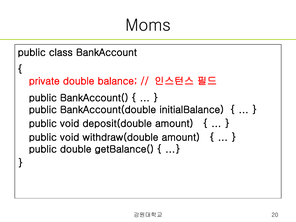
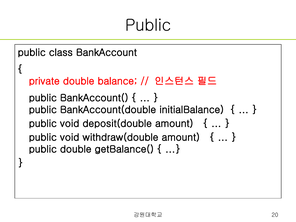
Moms at (148, 25): Moms -> Public
